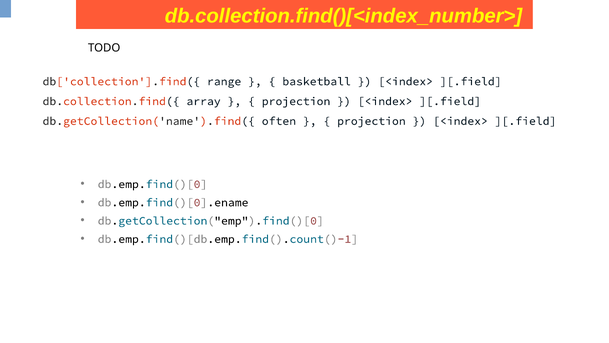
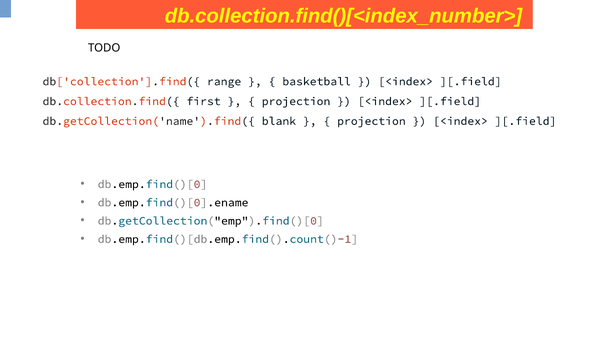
array: array -> first
often: often -> blank
